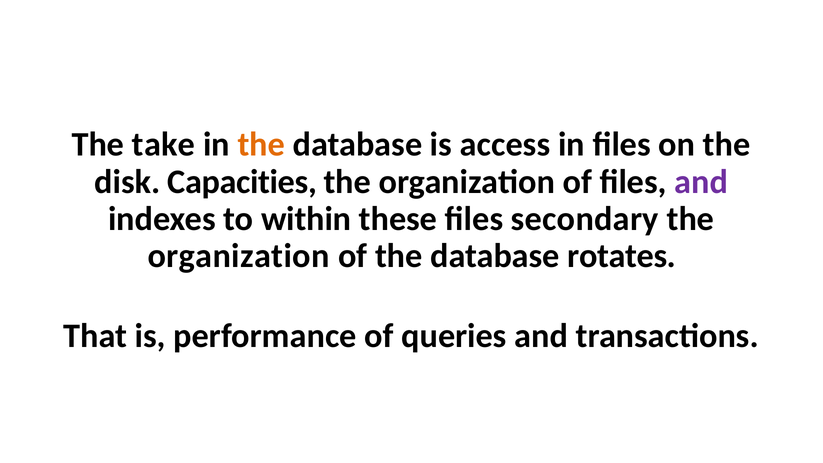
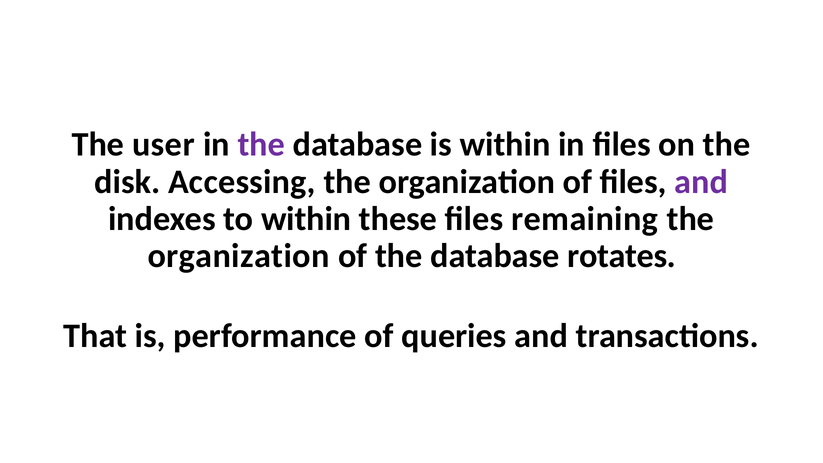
take: take -> user
the at (261, 145) colour: orange -> purple
is access: access -> within
Capacities: Capacities -> Accessing
secondary: secondary -> remaining
